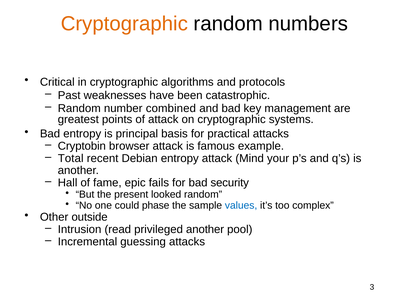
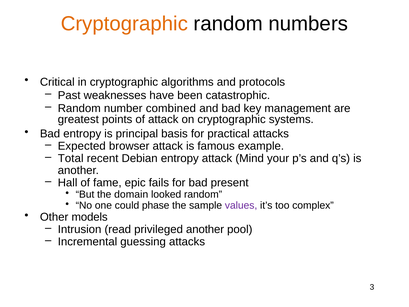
Cryptobin: Cryptobin -> Expected
security: security -> present
present: present -> domain
values colour: blue -> purple
outside: outside -> models
